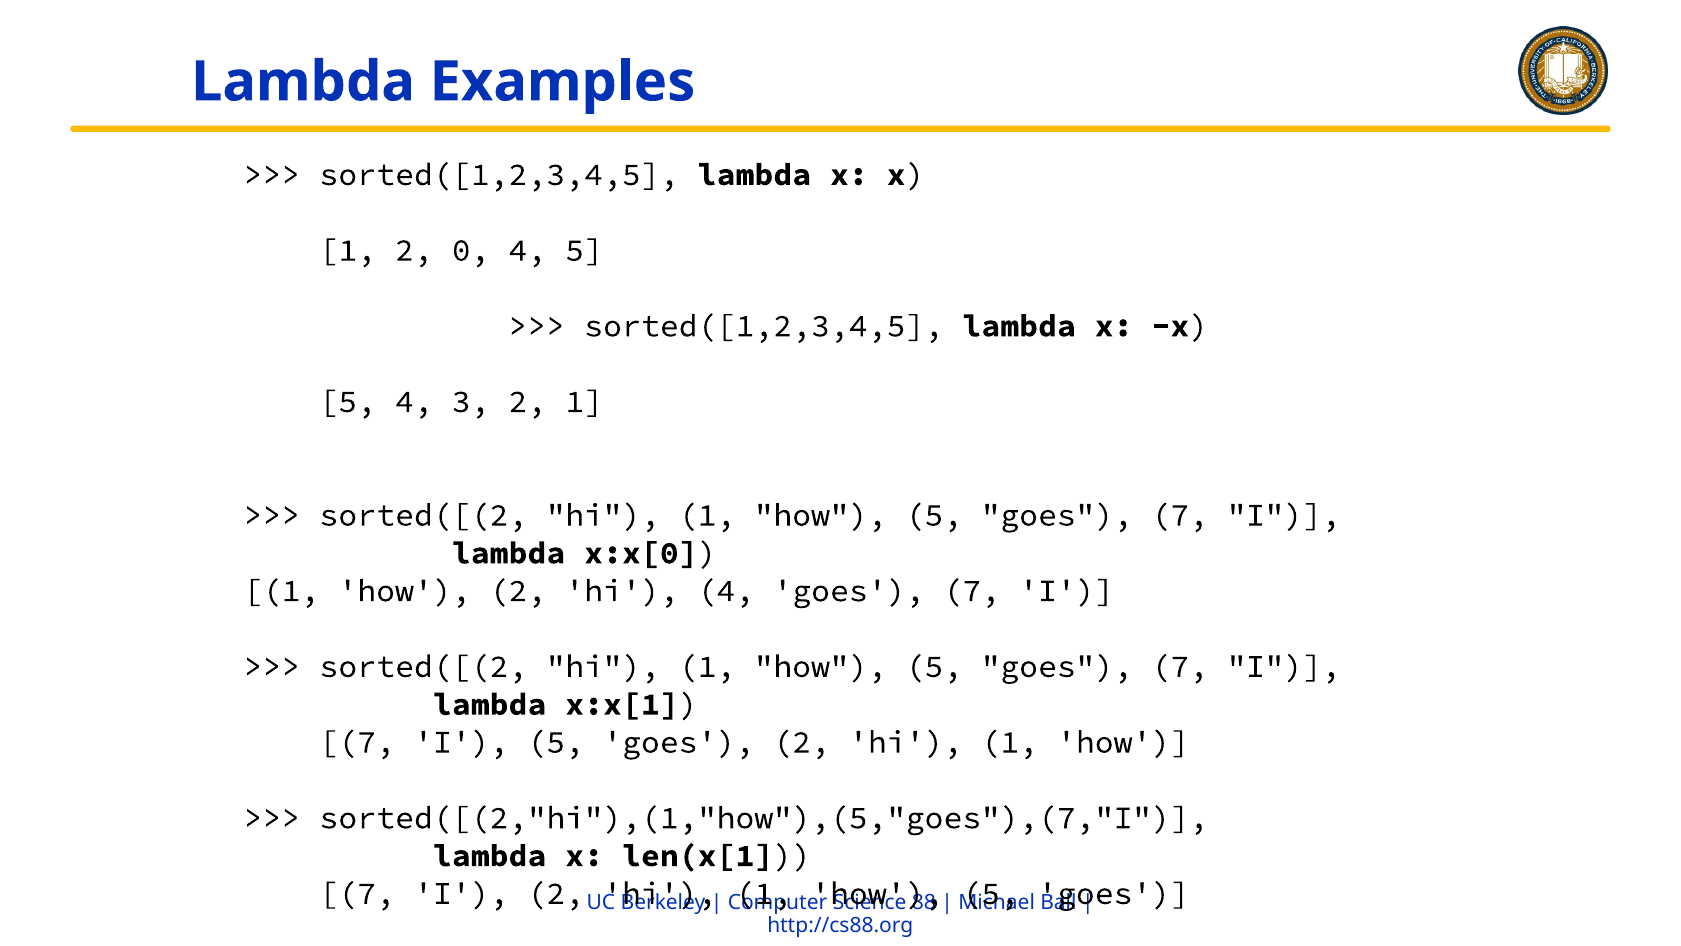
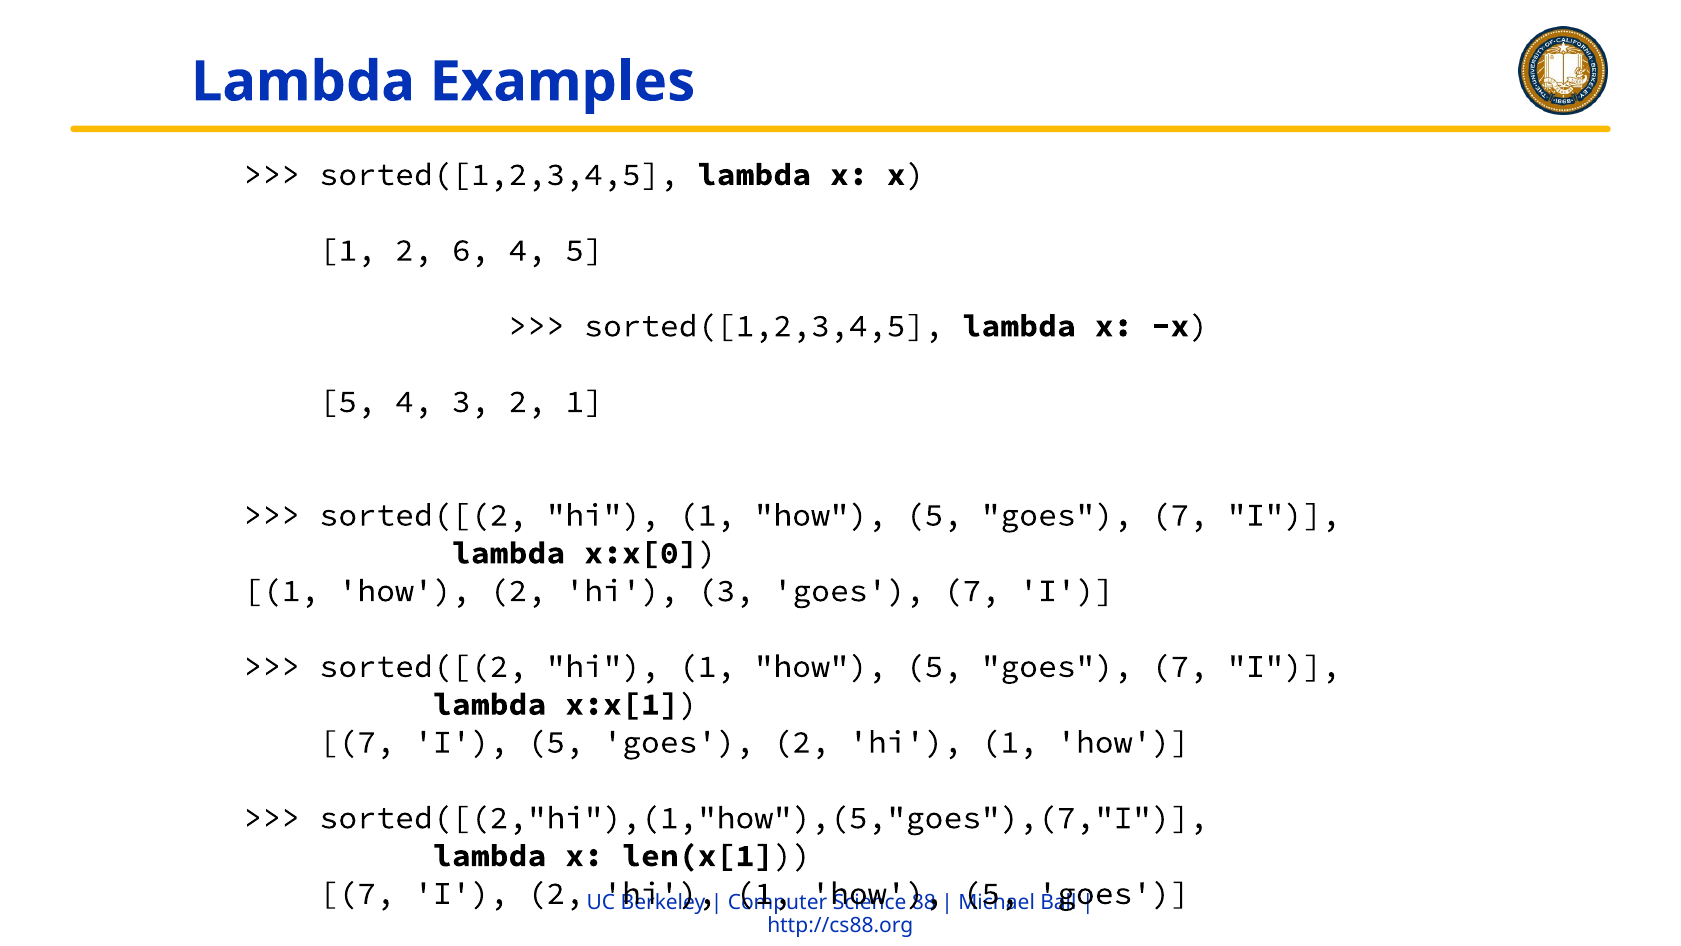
0: 0 -> 6
hi 4: 4 -> 3
